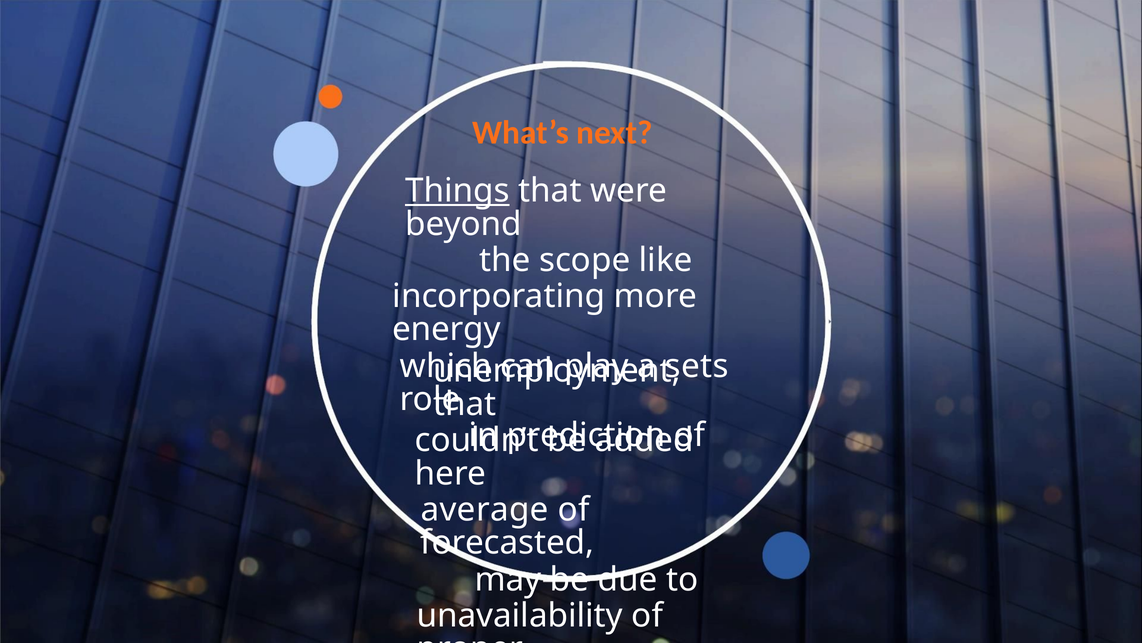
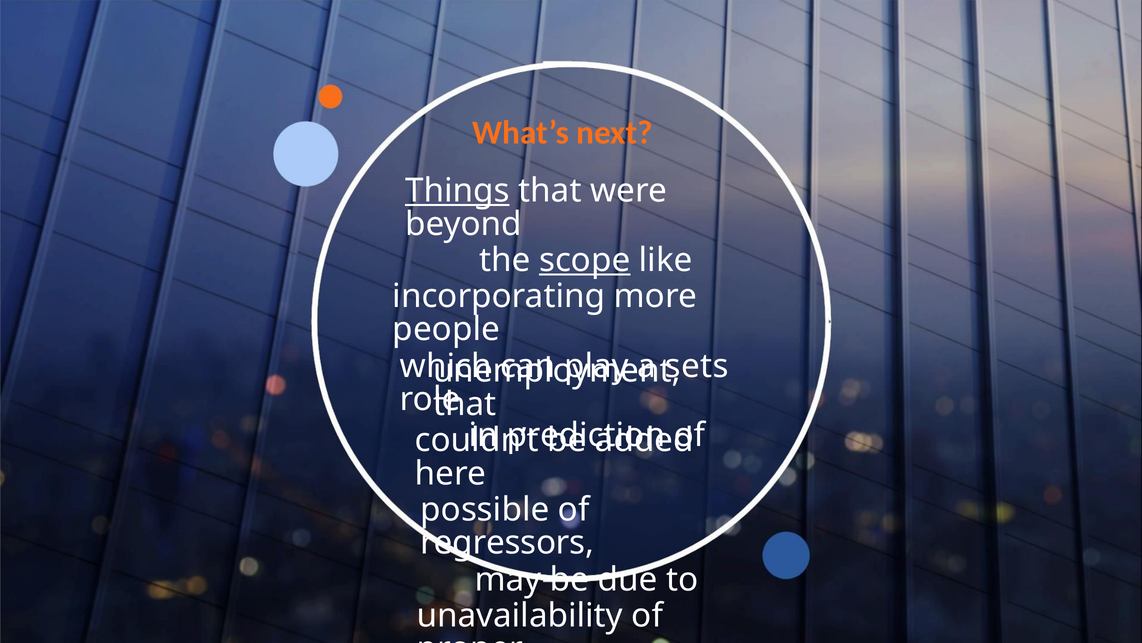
scope underline: none -> present
energy: energy -> people
average: average -> possible
forecasted: forecasted -> regressors
